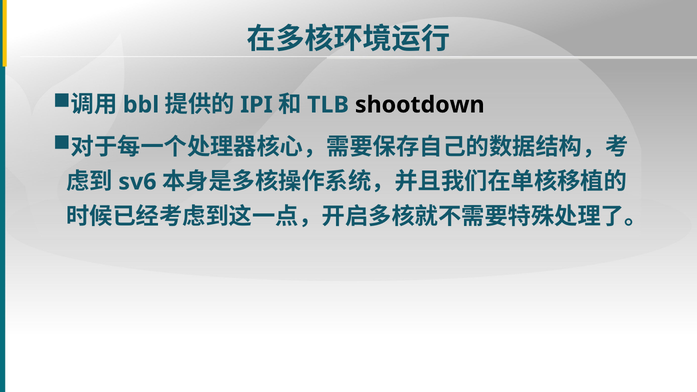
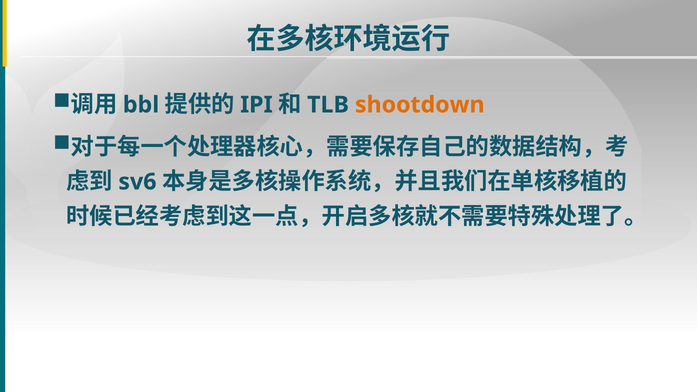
shootdown colour: black -> orange
